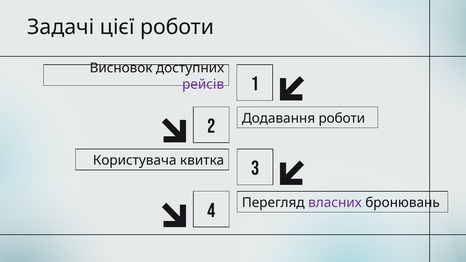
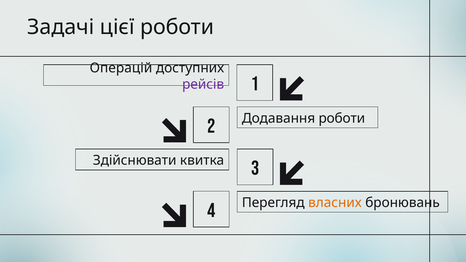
Висновок: Висновок -> Операцій
Користувача: Користувача -> Здійснювати
власних colour: purple -> orange
